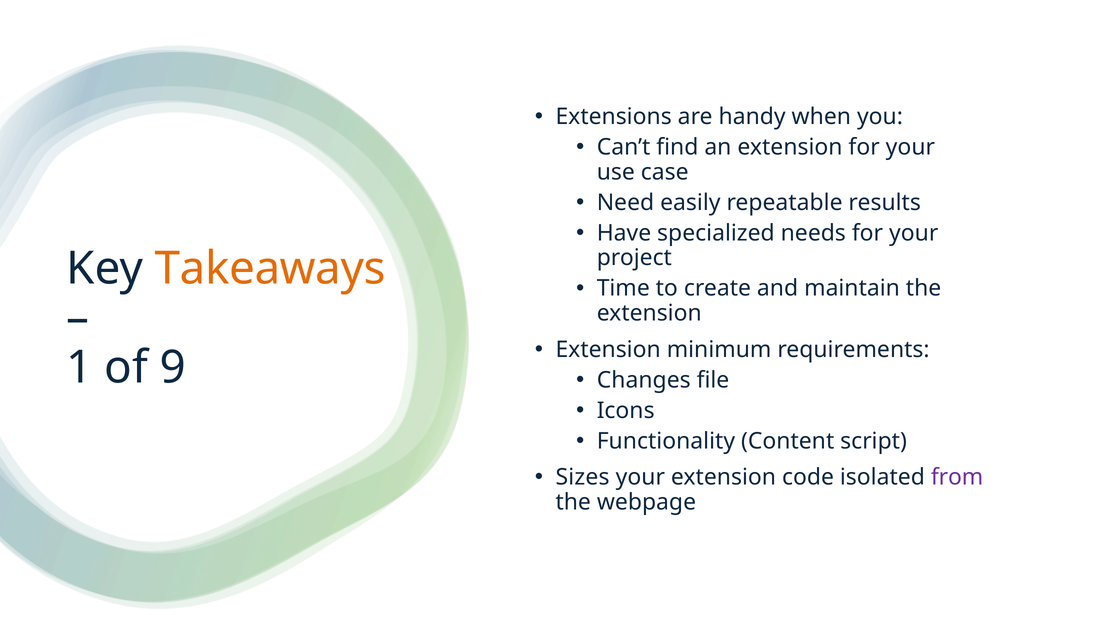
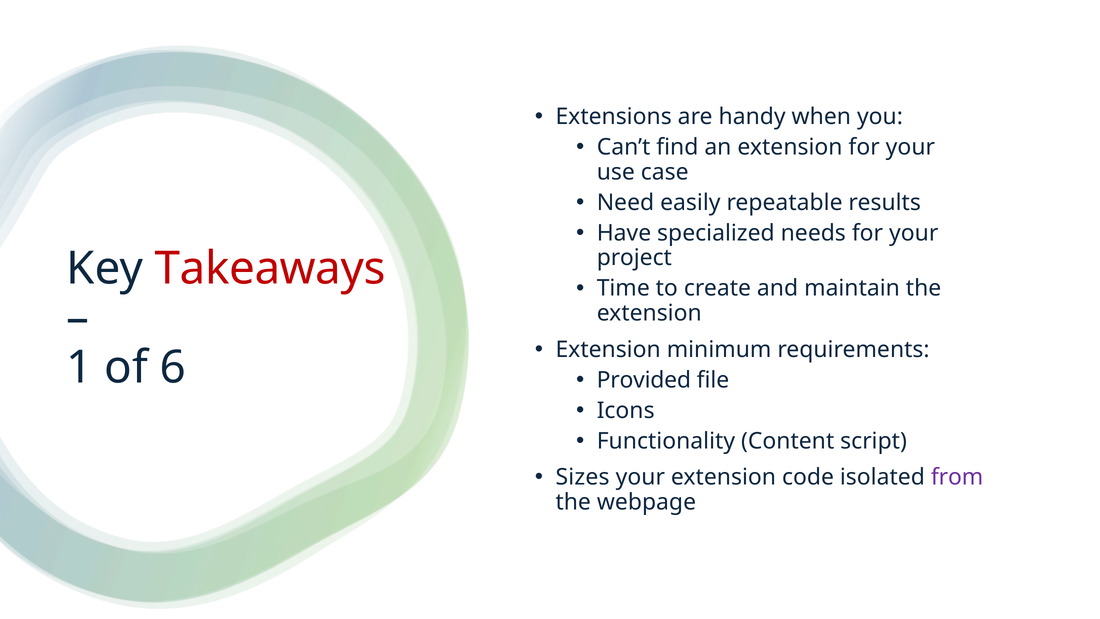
Takeaways colour: orange -> red
9: 9 -> 6
Changes: Changes -> Provided
